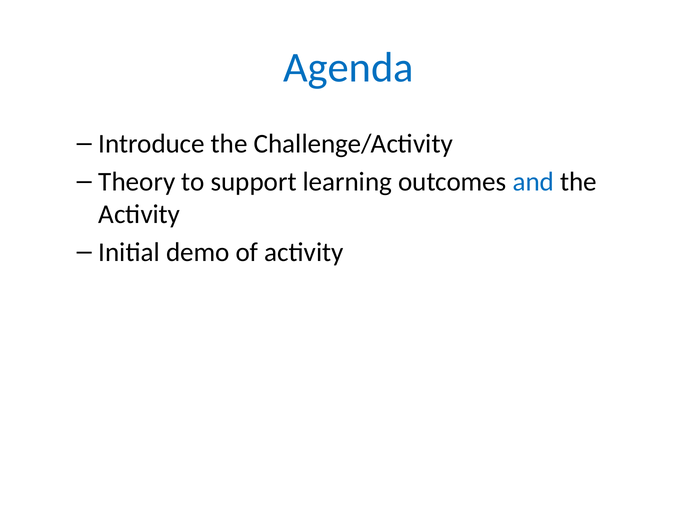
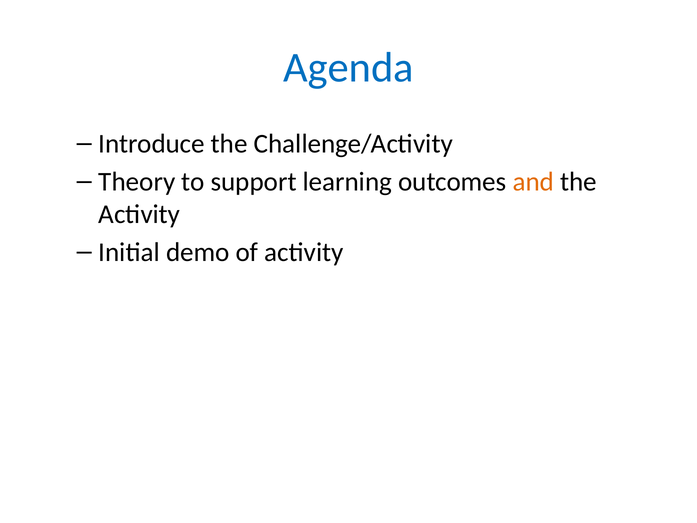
and colour: blue -> orange
